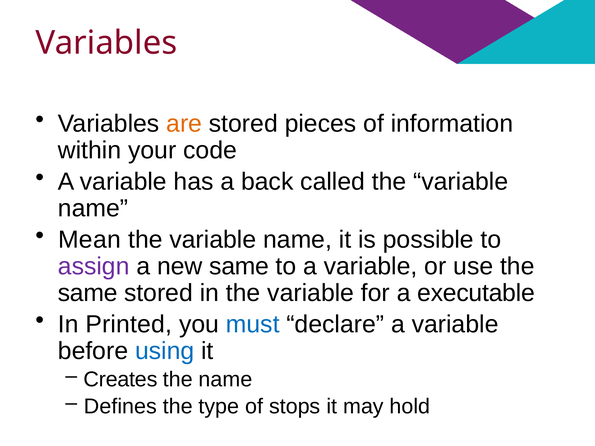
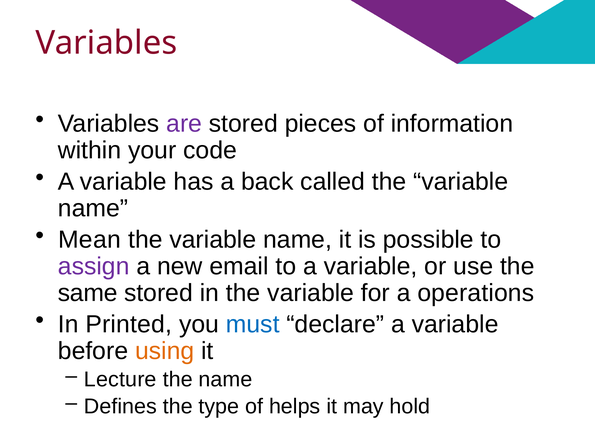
are colour: orange -> purple
new same: same -> email
executable: executable -> operations
using colour: blue -> orange
Creates: Creates -> Lecture
stops: stops -> helps
